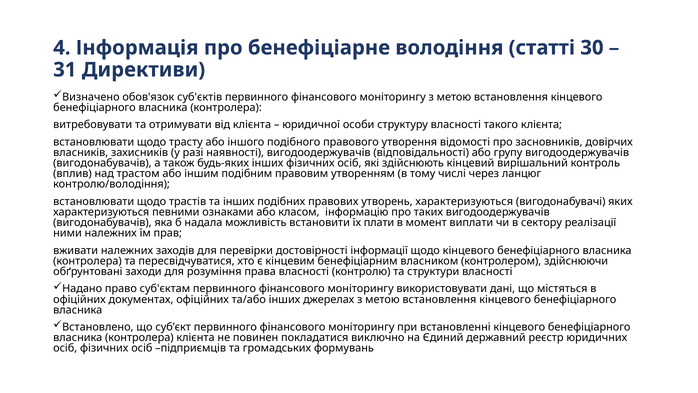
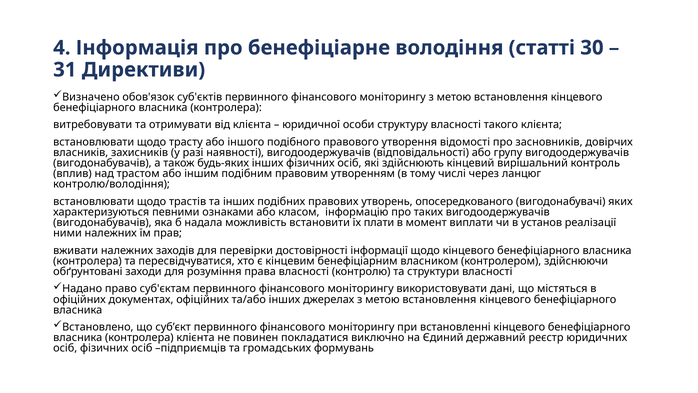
утворень характеризуються: характеризуються -> опосередкованого
сектору: сектору -> установ
